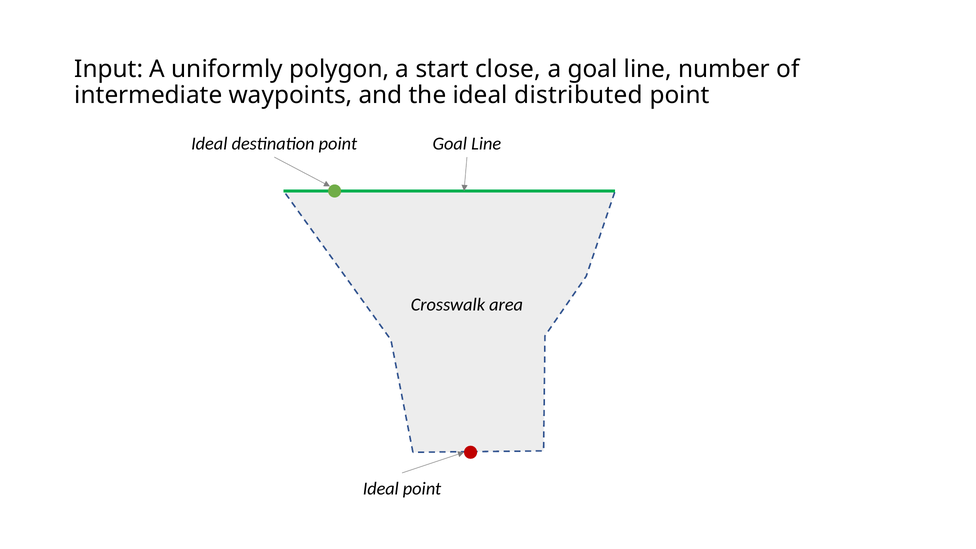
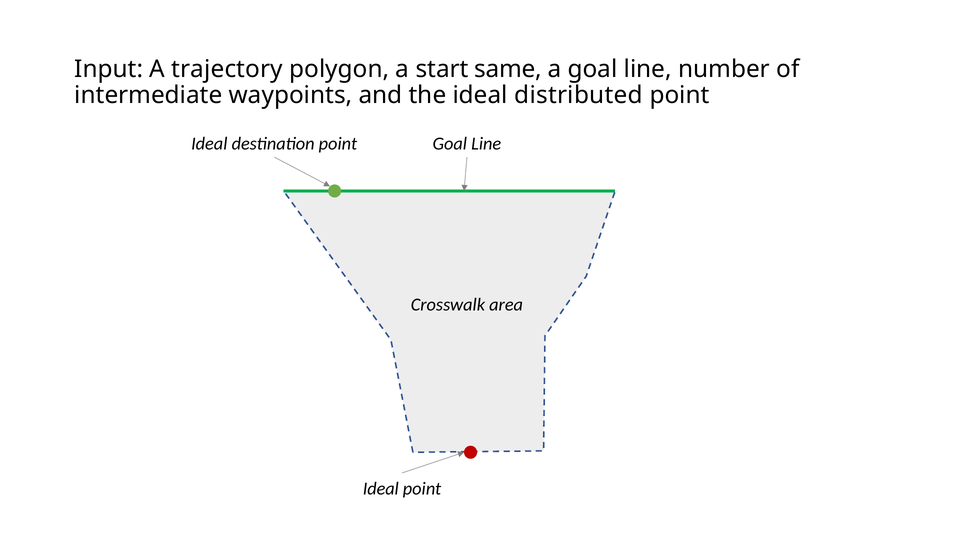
uniformly: uniformly -> trajectory
close: close -> same
